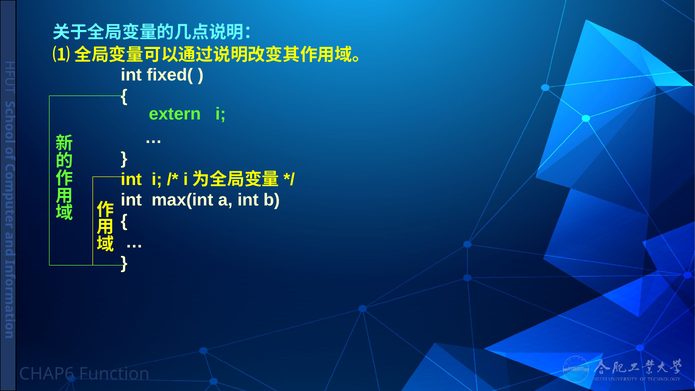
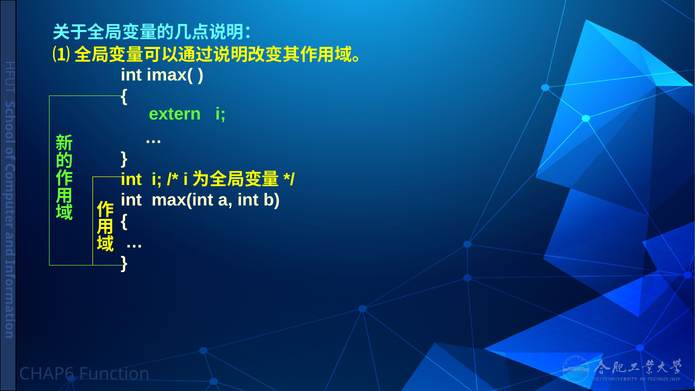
fixed(: fixed( -> imax(
